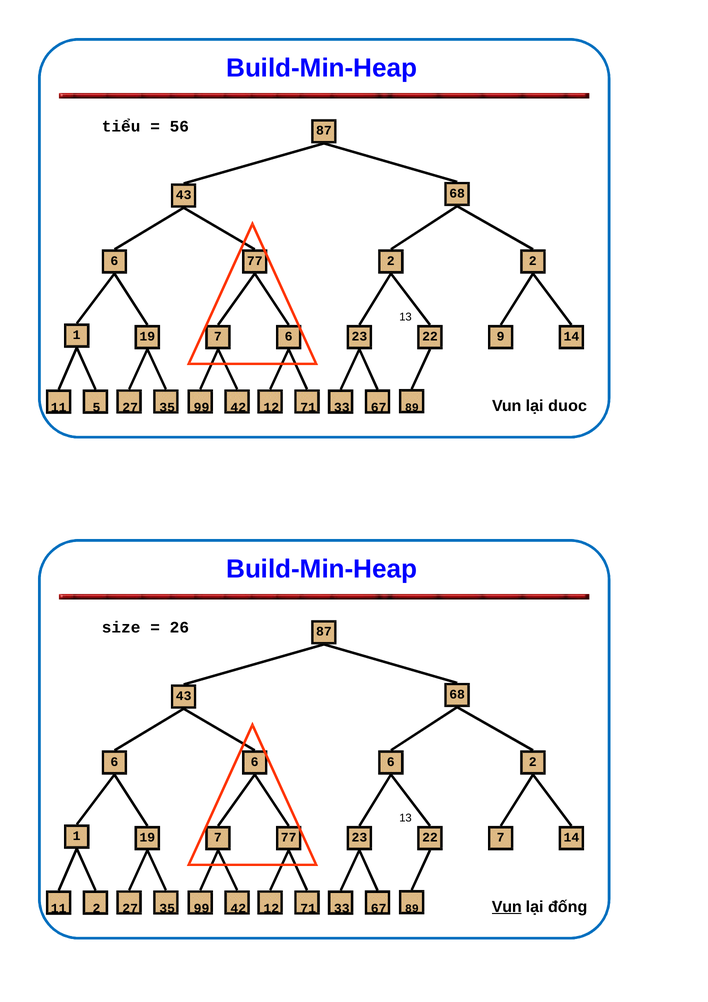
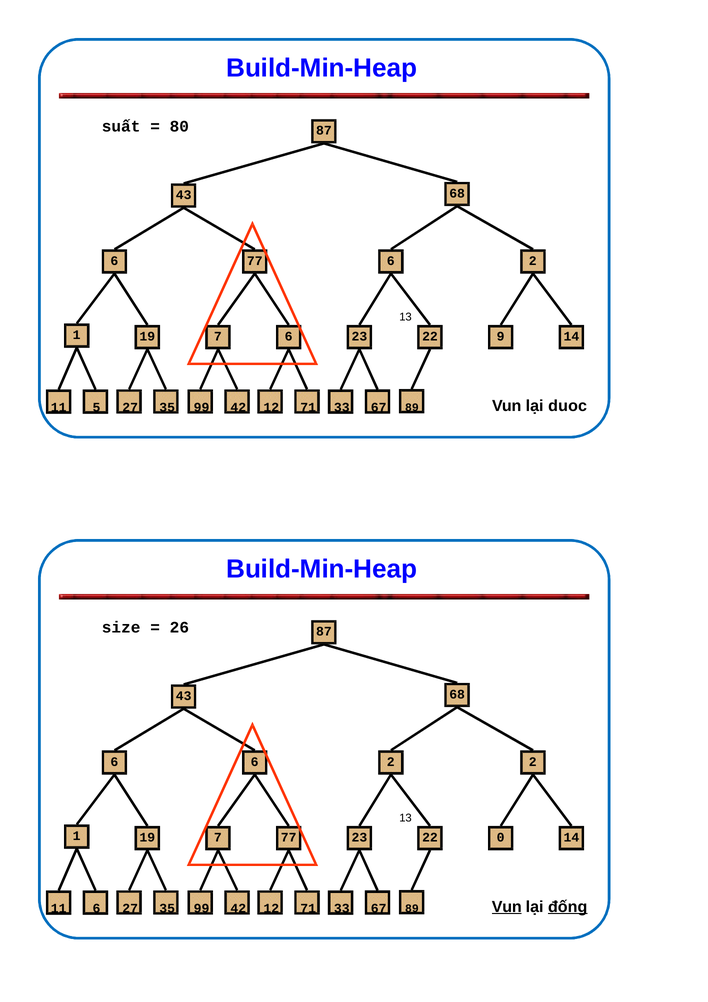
tiểu: tiểu -> suất
56: 56 -> 80
2 at (391, 261): 2 -> 6
6 at (391, 762): 6 -> 2
22 7: 7 -> 0
đống underline: none -> present
11 2: 2 -> 6
